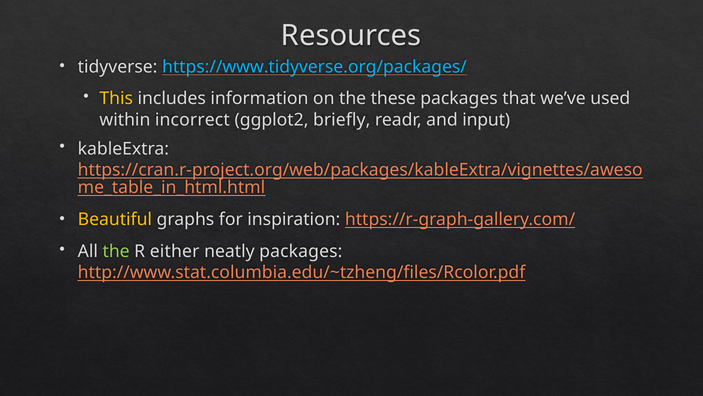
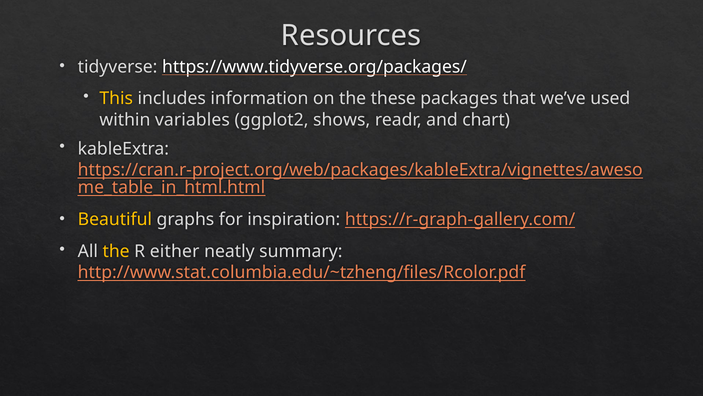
https://www.tidyverse.org/packages/ colour: light blue -> white
incorrect: incorrect -> variables
briefly: briefly -> shows
input: input -> chart
the at (116, 251) colour: light green -> yellow
neatly packages: packages -> summary
